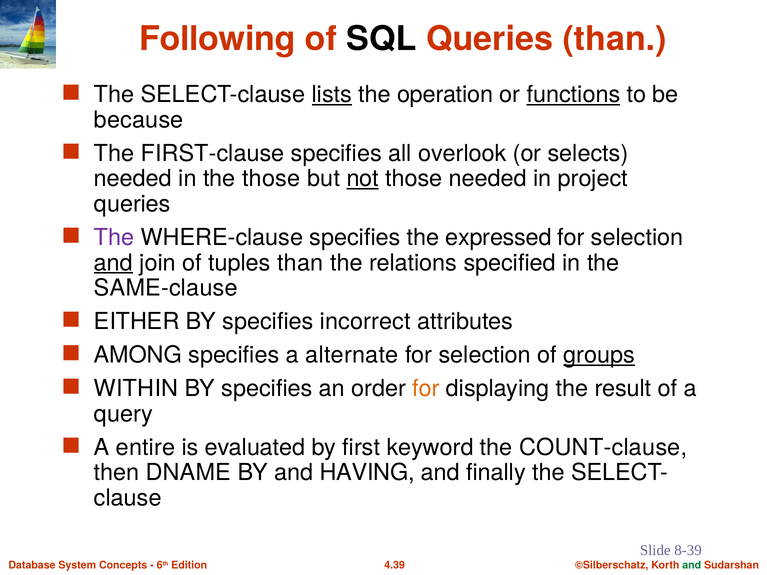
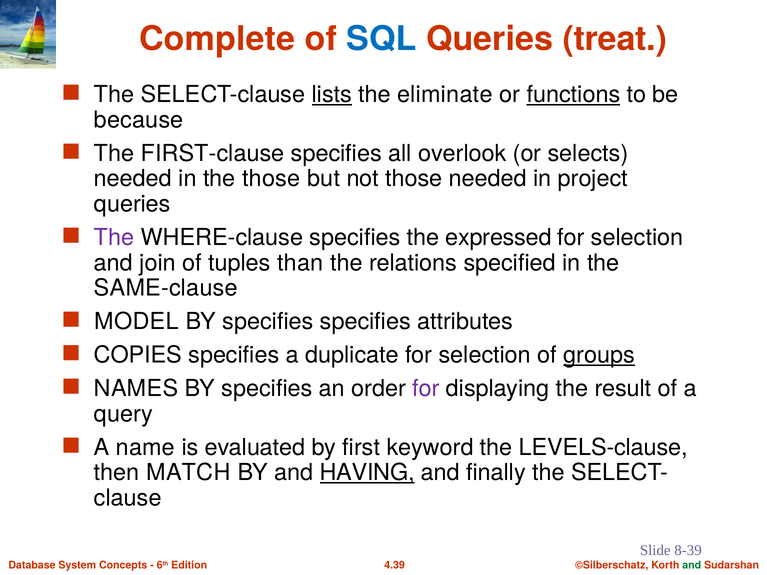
Following: Following -> Complete
SQL colour: black -> blue
Queries than: than -> treat
operation: operation -> eliminate
not underline: present -> none
and at (113, 263) underline: present -> none
EITHER: EITHER -> MODEL
specifies incorrect: incorrect -> specifies
AMONG: AMONG -> COPIES
alternate: alternate -> duplicate
WITHIN: WITHIN -> NAMES
for at (426, 389) colour: orange -> purple
entire: entire -> name
COUNT-clause: COUNT-clause -> LEVELS-clause
DNAME: DNAME -> MATCH
HAVING underline: none -> present
